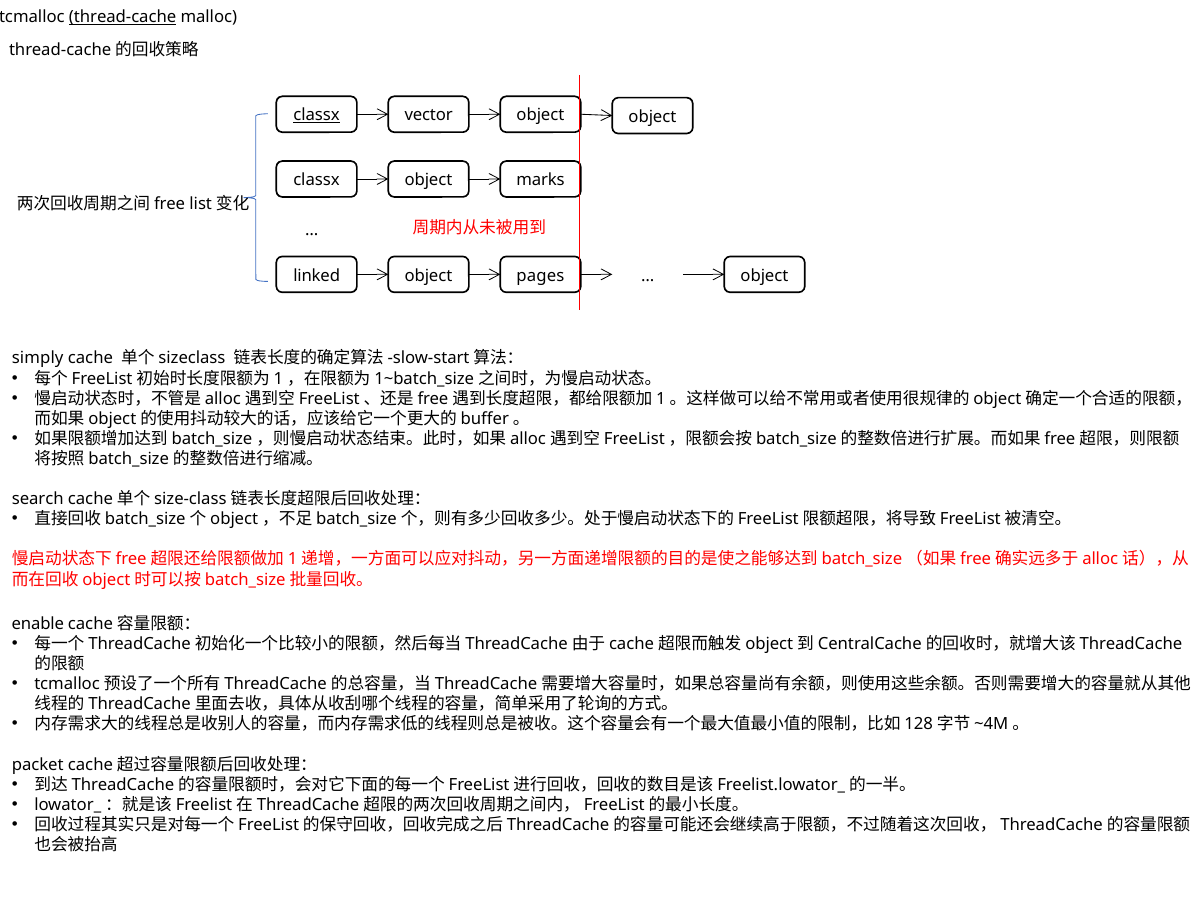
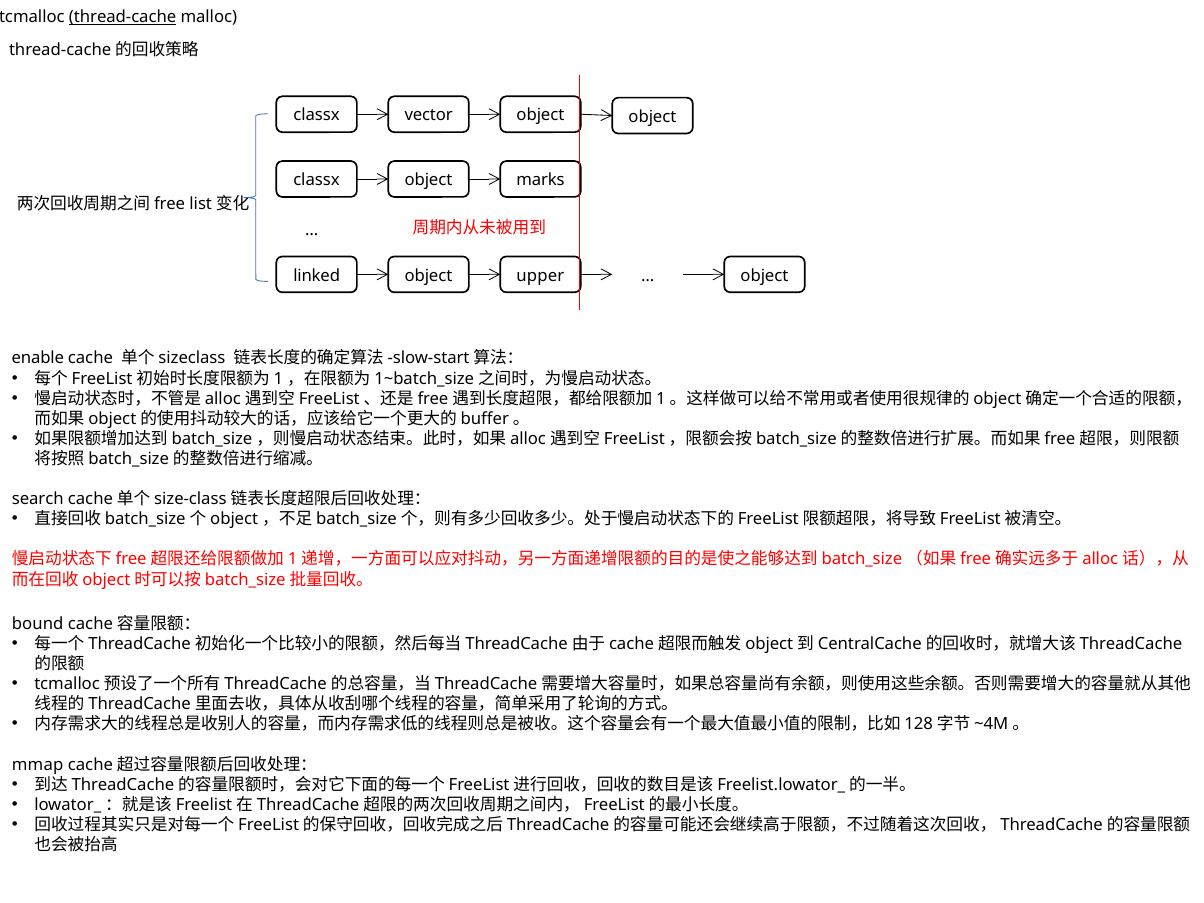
classx at (317, 115) underline: present -> none
pages: pages -> upper
simply: simply -> enable
enable: enable -> bound
packet: packet -> mmap
